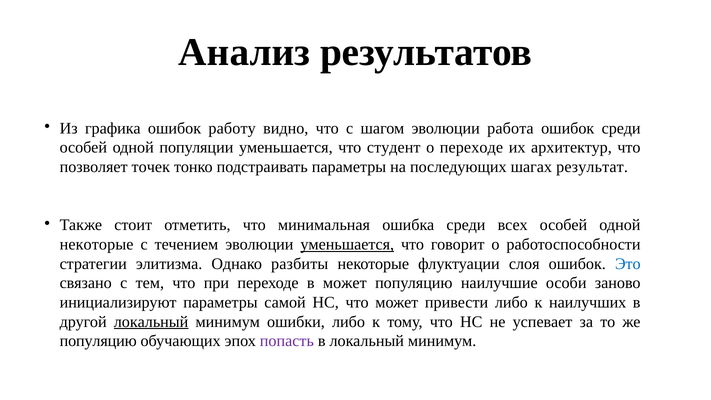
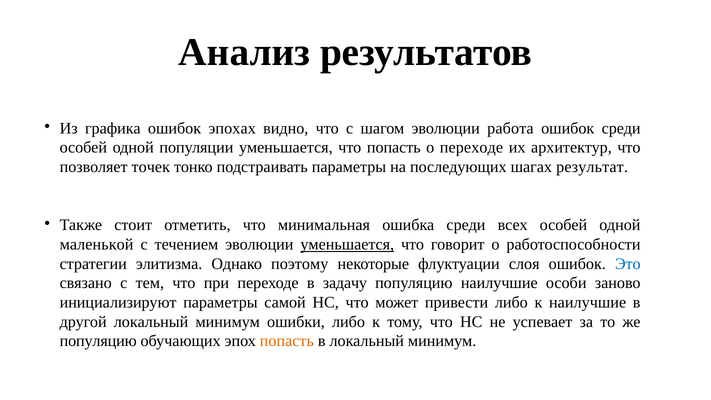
работу: работу -> эпохах
что студент: студент -> попасть
некоторые at (97, 244): некоторые -> маленькой
разбиты: разбиты -> поэтому
в может: может -> задачу
к наилучших: наилучших -> наилучшие
локальный at (151, 322) underline: present -> none
попасть at (287, 341) colour: purple -> orange
